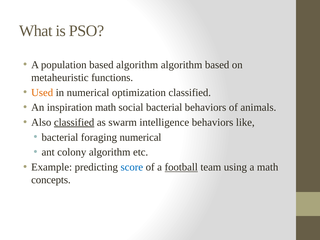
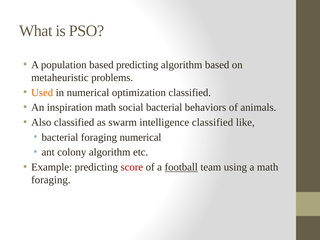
based algorithm: algorithm -> predicting
functions: functions -> problems
classified at (74, 122) underline: present -> none
intelligence behaviors: behaviors -> classified
score colour: blue -> red
concepts at (51, 180): concepts -> foraging
